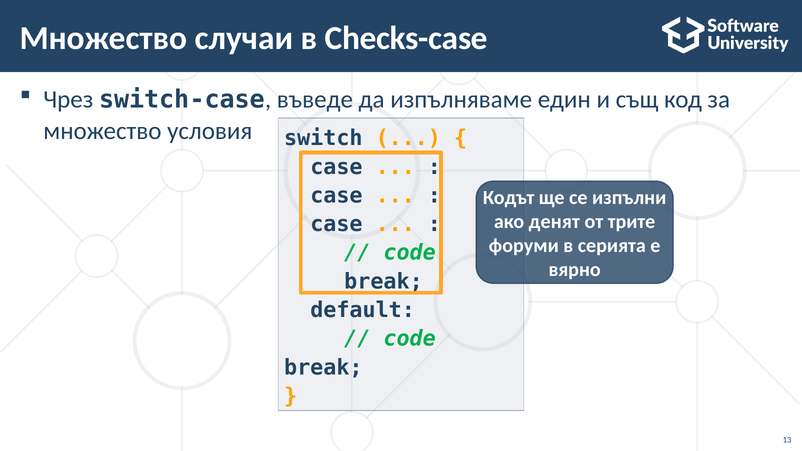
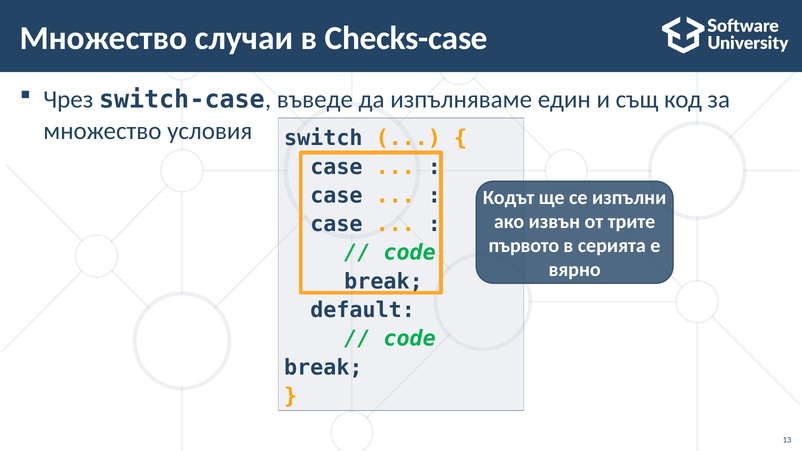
денят: денят -> извън
форуми: форуми -> първото
